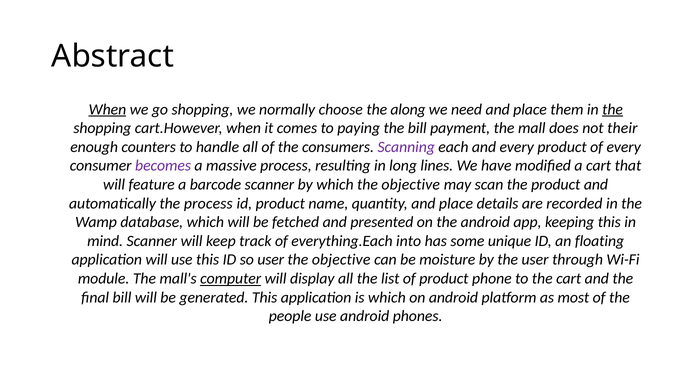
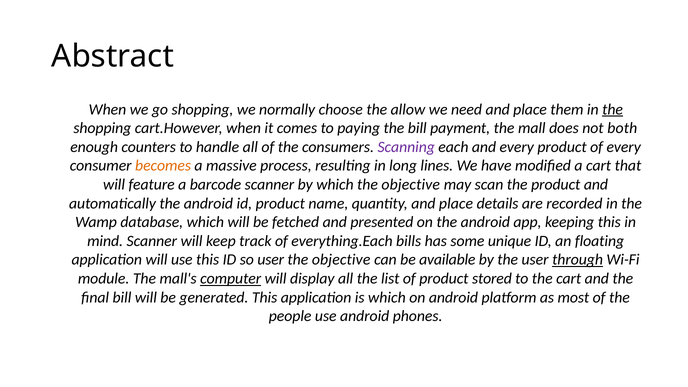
When at (107, 109) underline: present -> none
along: along -> allow
their: their -> both
becomes colour: purple -> orange
automatically the process: process -> android
into: into -> bills
moisture: moisture -> available
through underline: none -> present
phone: phone -> stored
